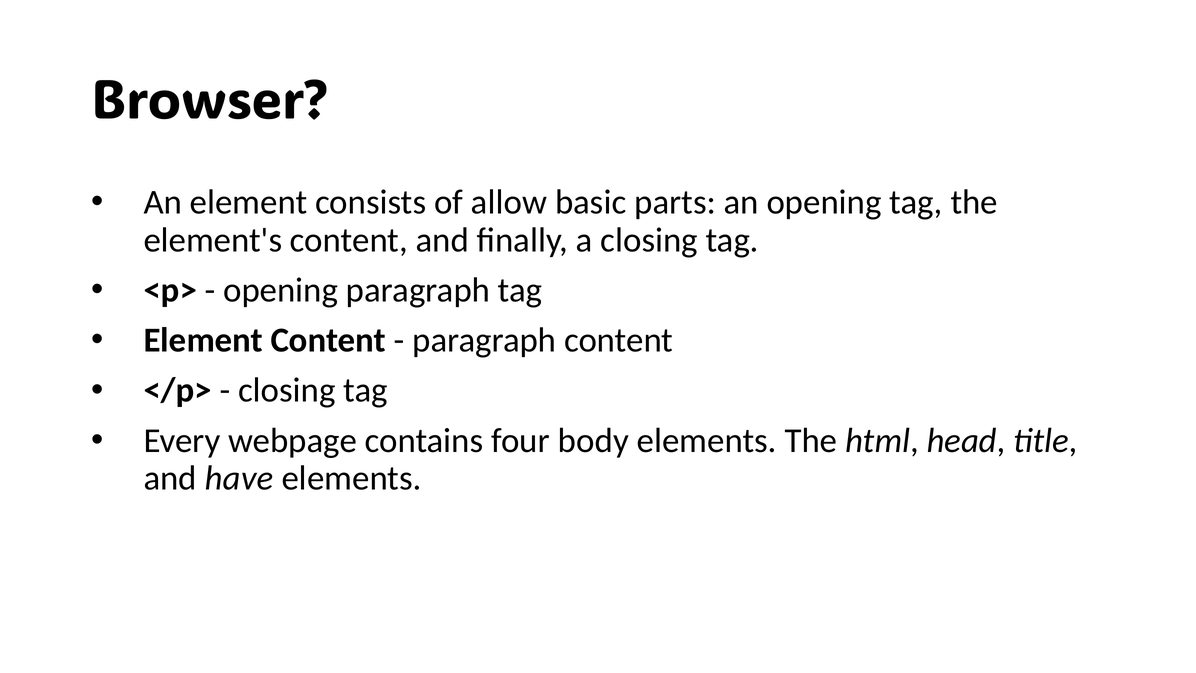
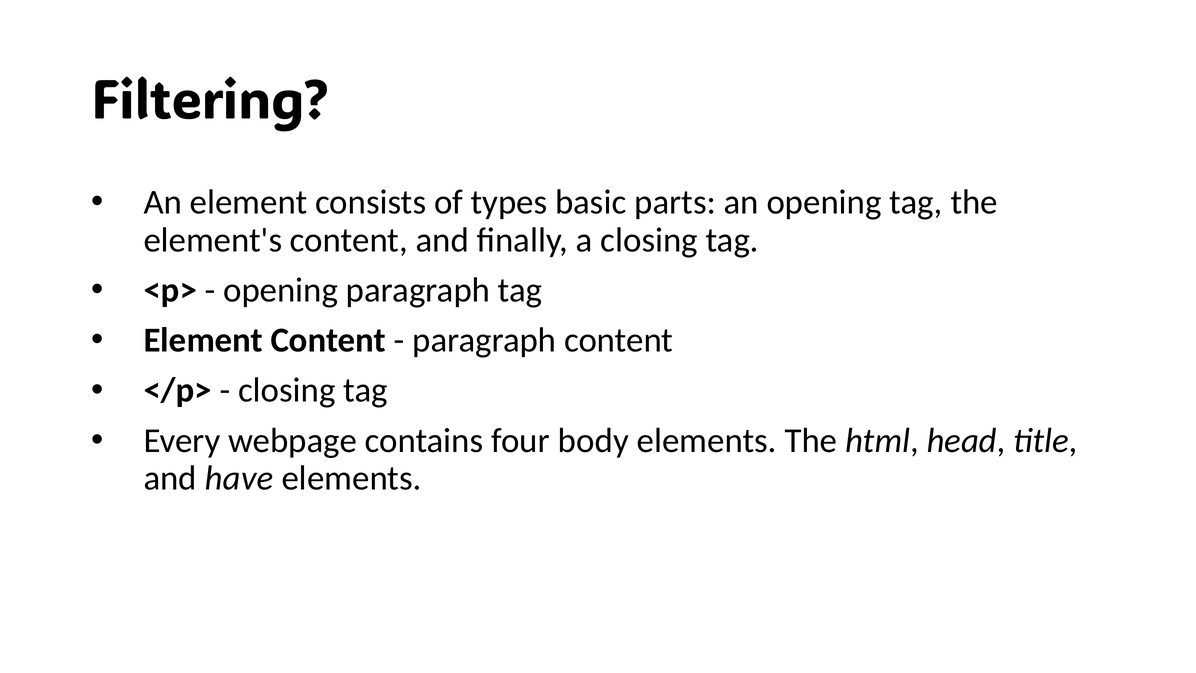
Browser: Browser -> Filtering
allow: allow -> types
